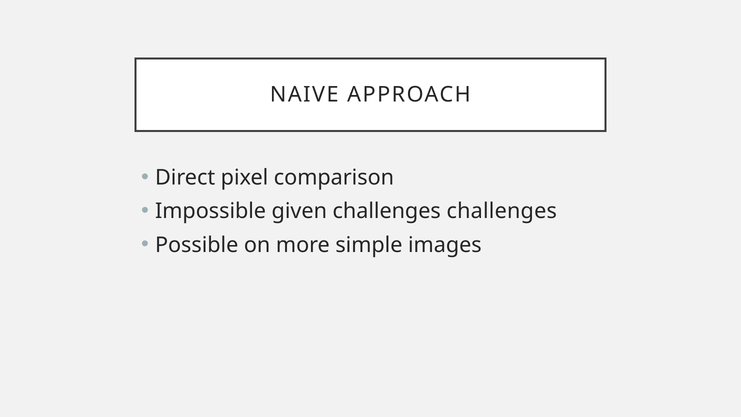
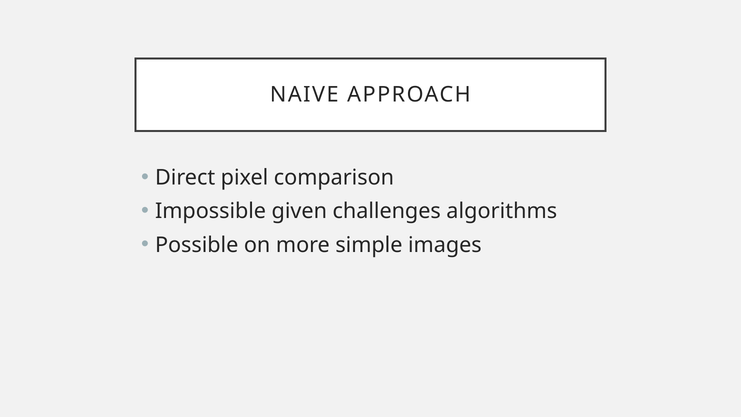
challenges challenges: challenges -> algorithms
